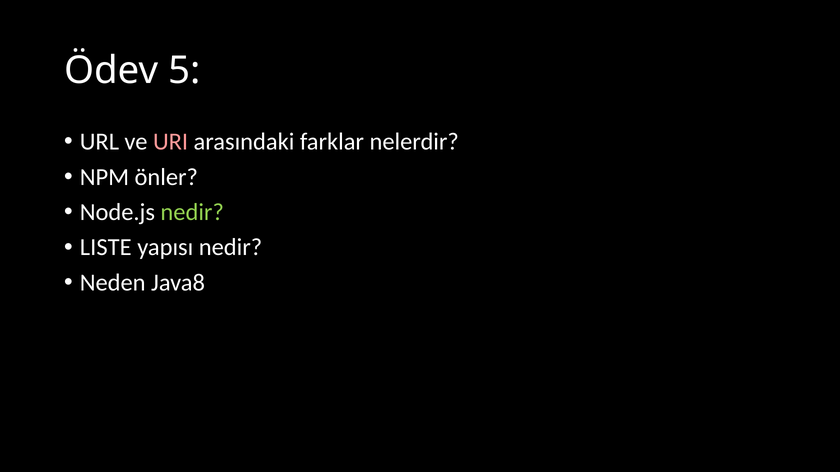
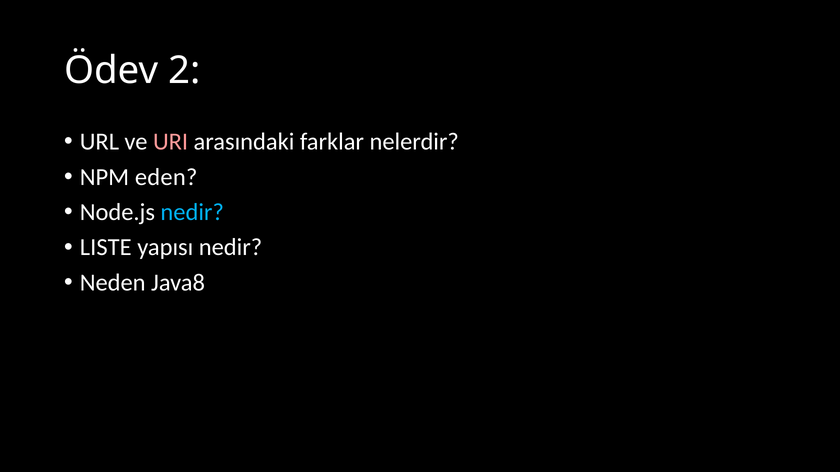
5: 5 -> 2
önler: önler -> eden
nedir at (192, 212) colour: light green -> light blue
